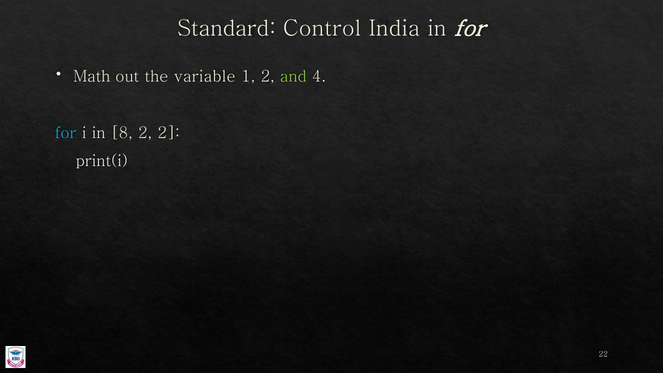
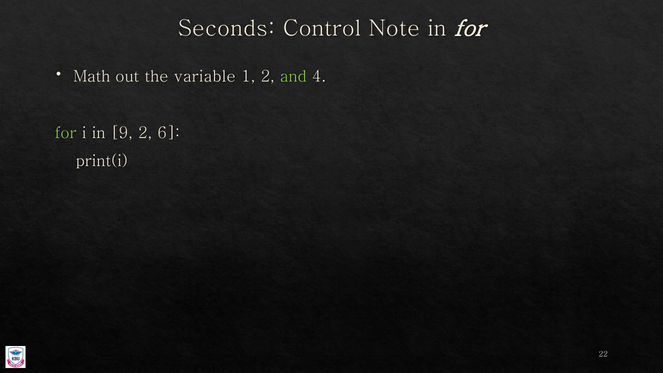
Standard: Standard -> Seconds
India: India -> Note
for at (66, 133) colour: light blue -> light green
8: 8 -> 9
2 2: 2 -> 6
